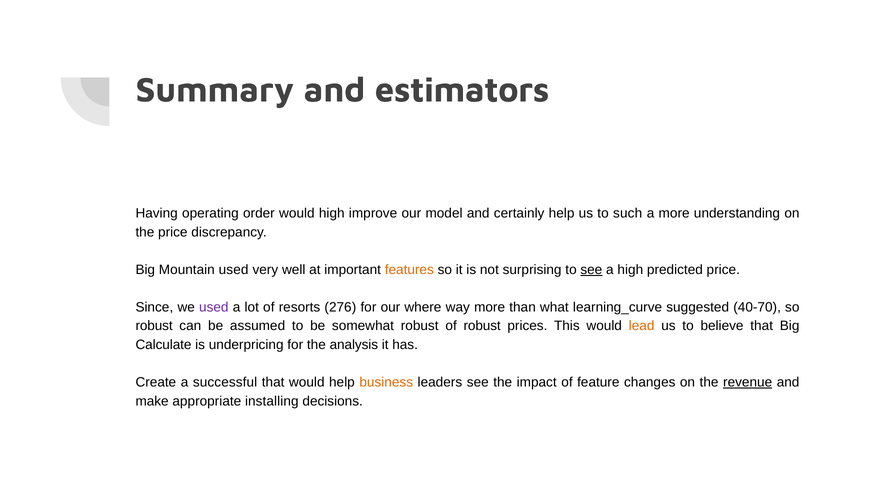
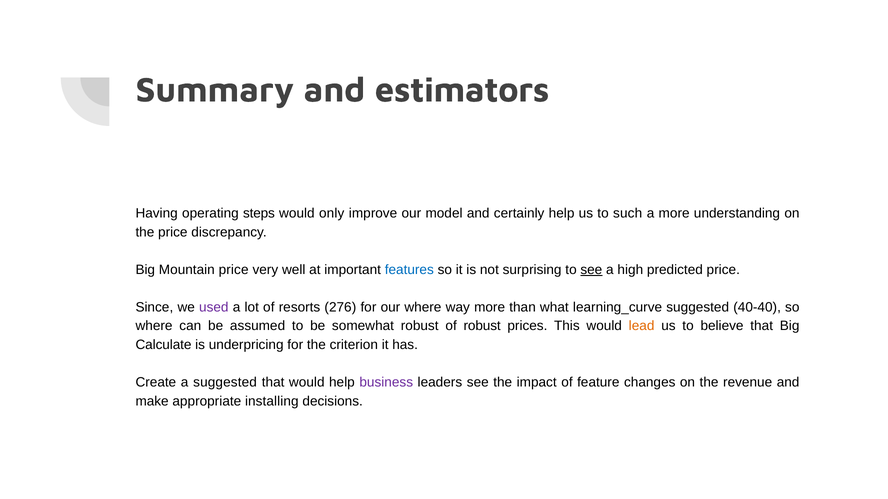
order: order -> steps
would high: high -> only
Mountain used: used -> price
features colour: orange -> blue
40-70: 40-70 -> 40-40
robust at (154, 326): robust -> where
analysis: analysis -> criterion
a successful: successful -> suggested
business colour: orange -> purple
revenue underline: present -> none
